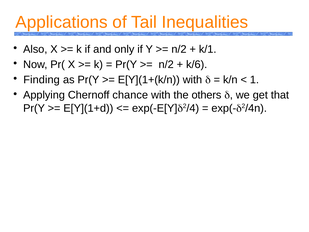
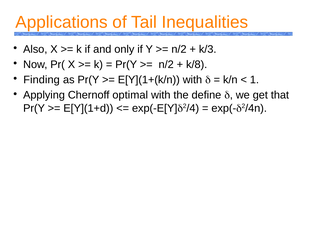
k/1: k/1 -> k/3
k/6: k/6 -> k/8
chance: chance -> optimal
others: others -> define
